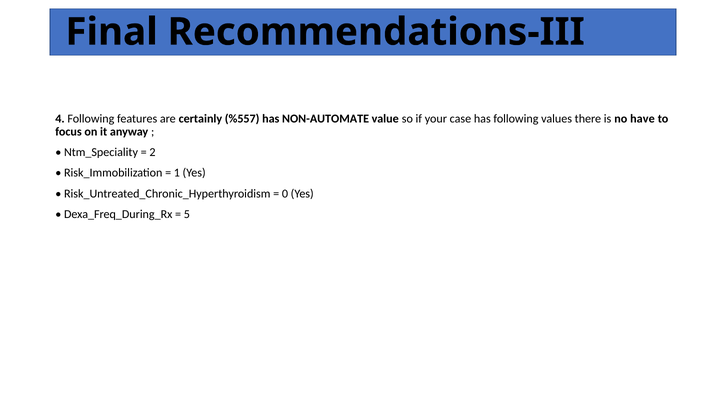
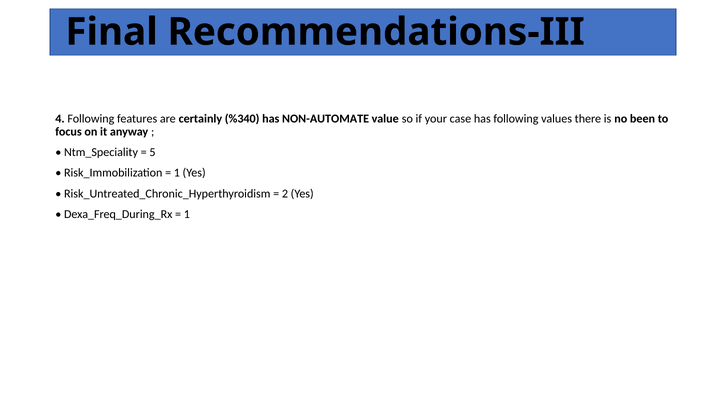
%557: %557 -> %340
have: have -> been
2: 2 -> 5
0: 0 -> 2
5 at (187, 214): 5 -> 1
